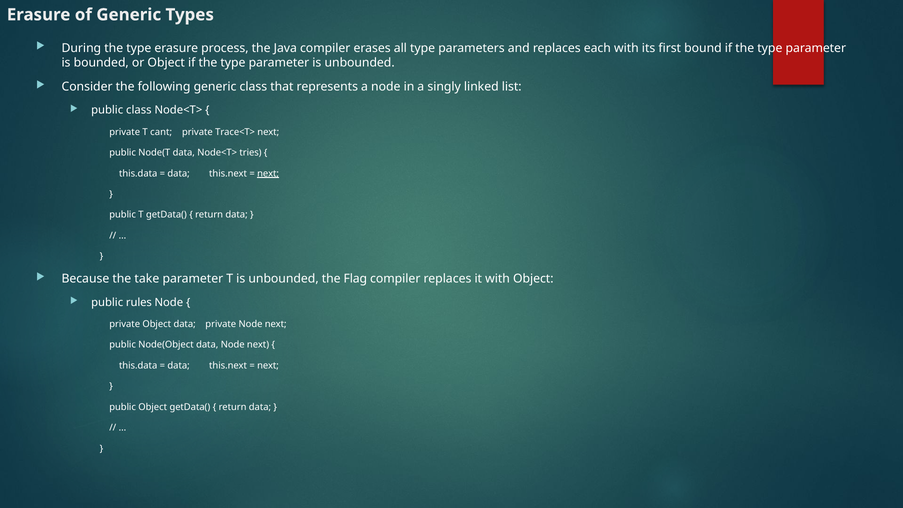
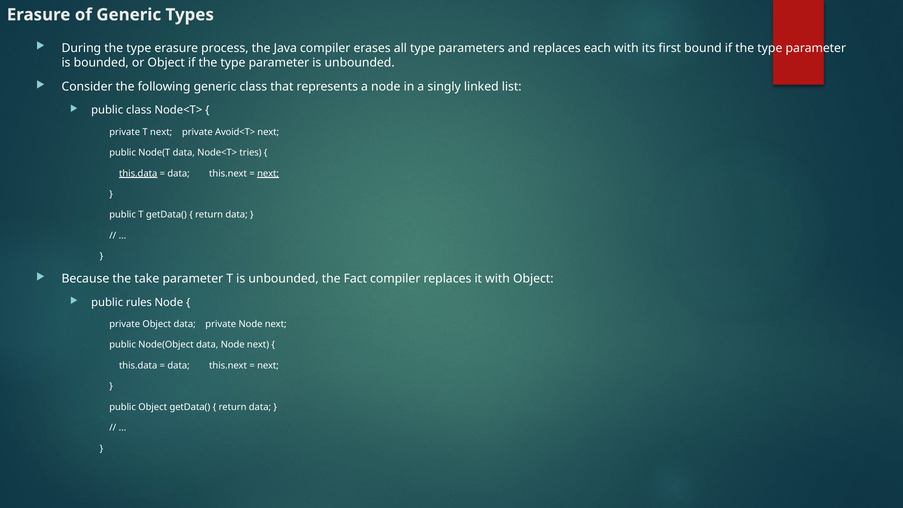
T cant: cant -> next
Trace<T>: Trace<T> -> Avoid<T>
this.data at (138, 173) underline: none -> present
Flag: Flag -> Fact
